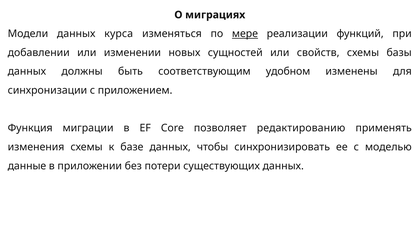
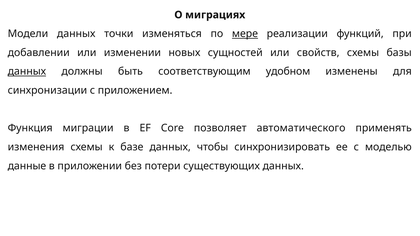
курса: курса -> точки
данных at (27, 72) underline: none -> present
редактированию: редактированию -> автоматического
